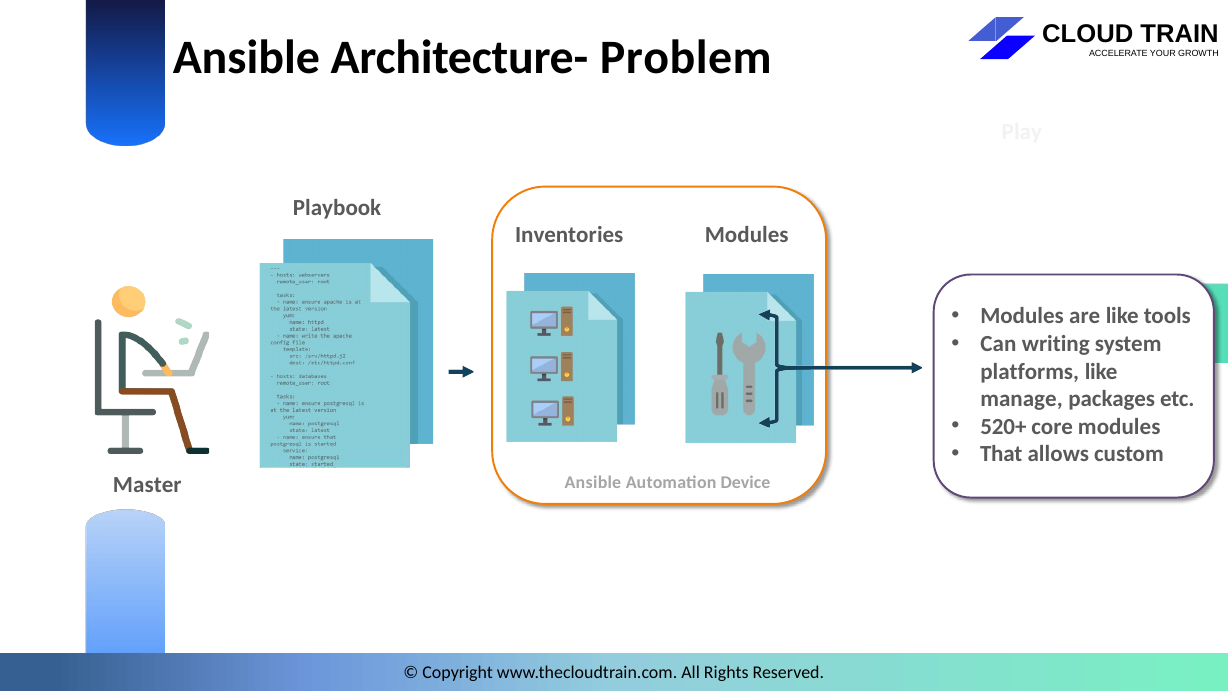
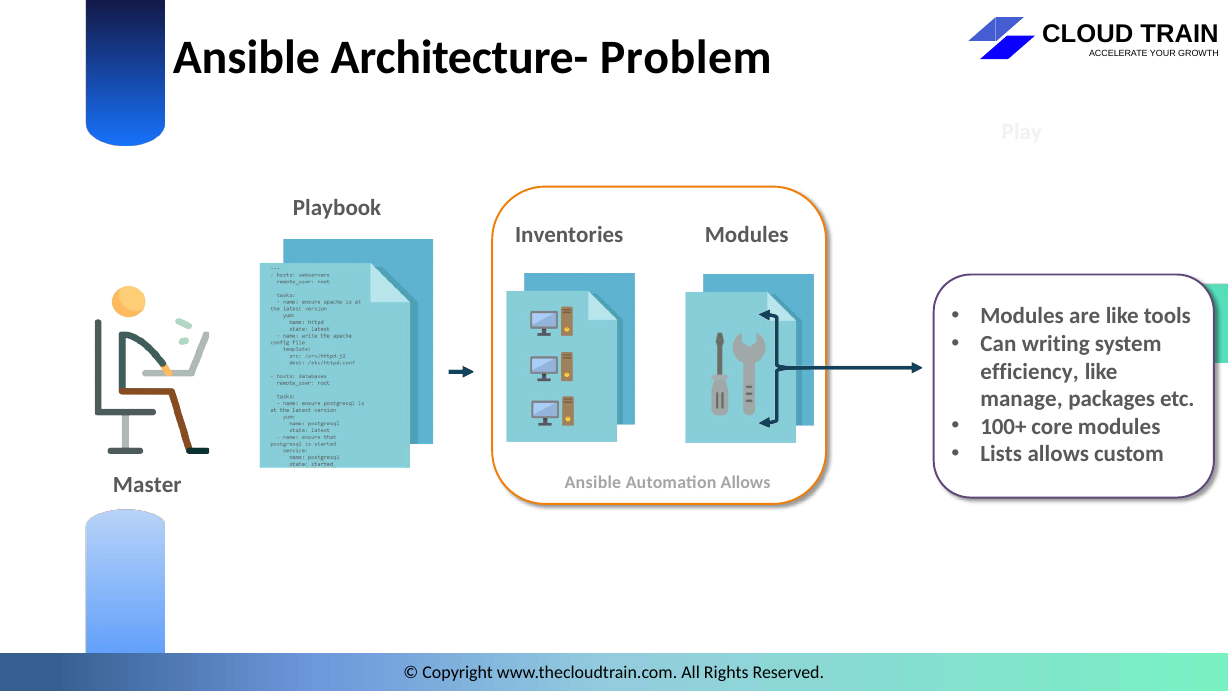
platforms: platforms -> efficiency
520+: 520+ -> 100+
That: That -> Lists
Automation Device: Device -> Allows
